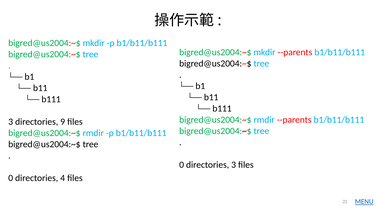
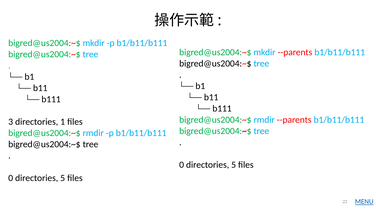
9: 9 -> 1
3 at (234, 165): 3 -> 5
4 at (63, 179): 4 -> 5
